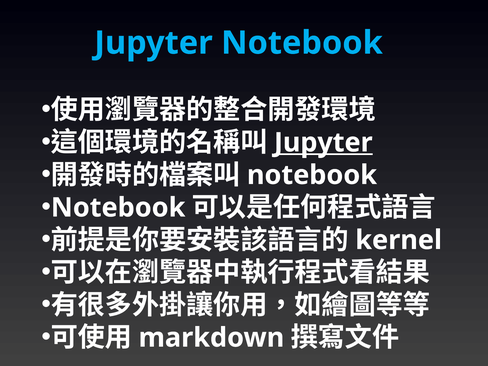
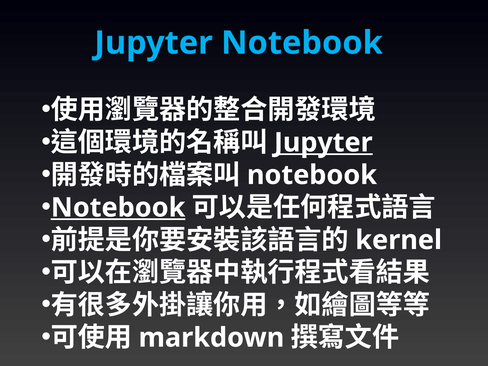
Notebook at (118, 208) underline: none -> present
